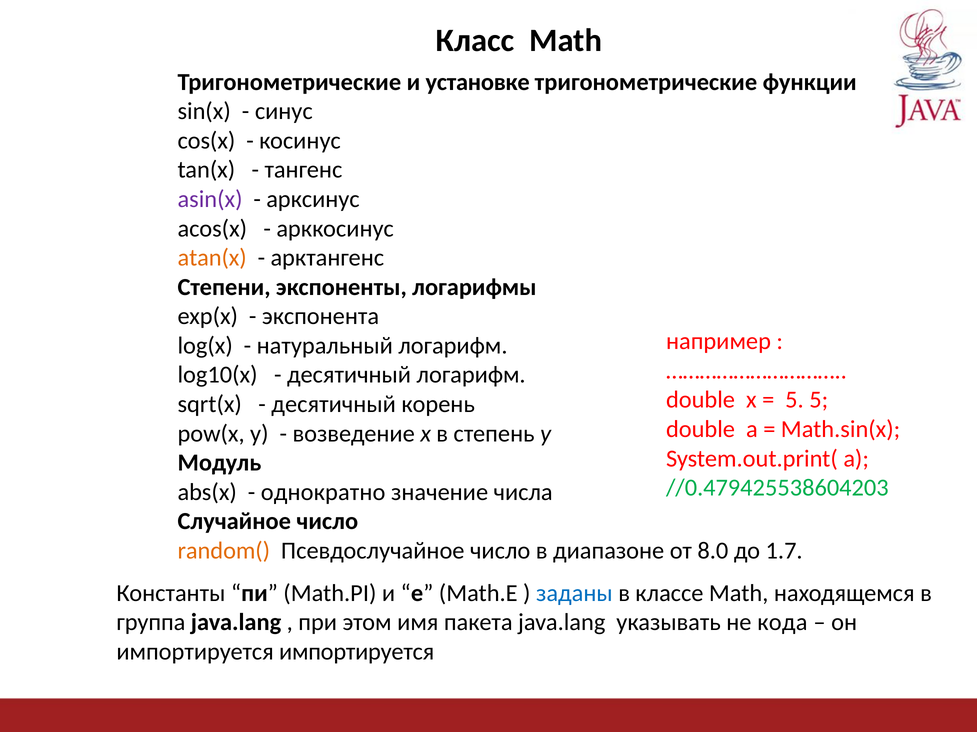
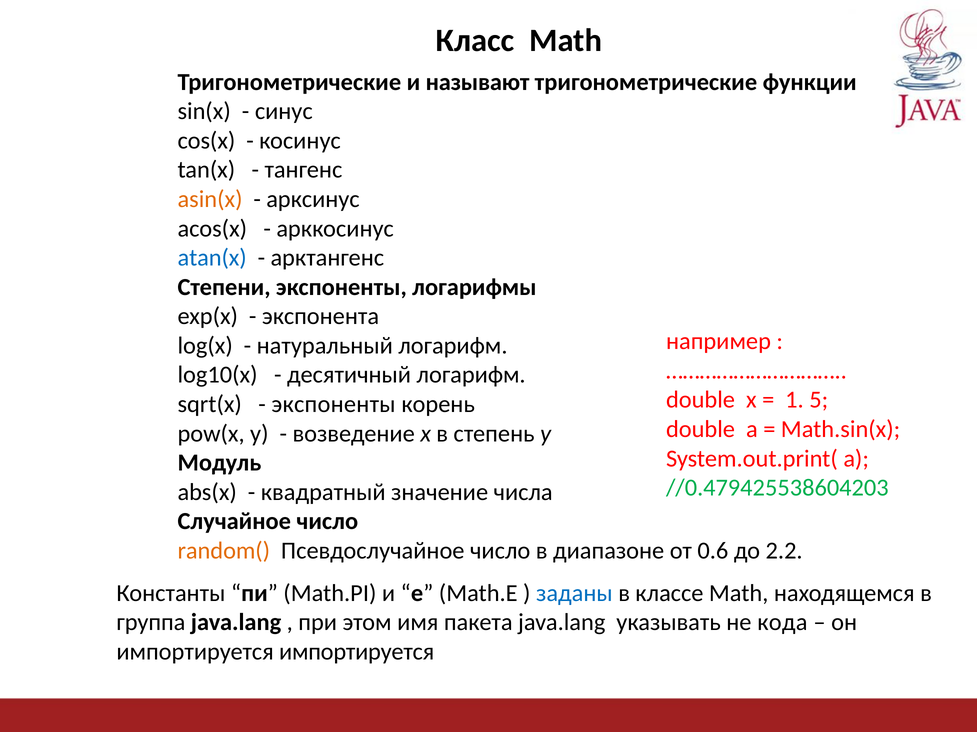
установке: установке -> называют
asin(x colour: purple -> orange
atan(x colour: orange -> blue
5 at (795, 400): 5 -> 1
десятичный at (334, 405): десятичный -> экспоненты
однократно: однократно -> квадратный
8.0: 8.0 -> 0.6
1.7: 1.7 -> 2.2
